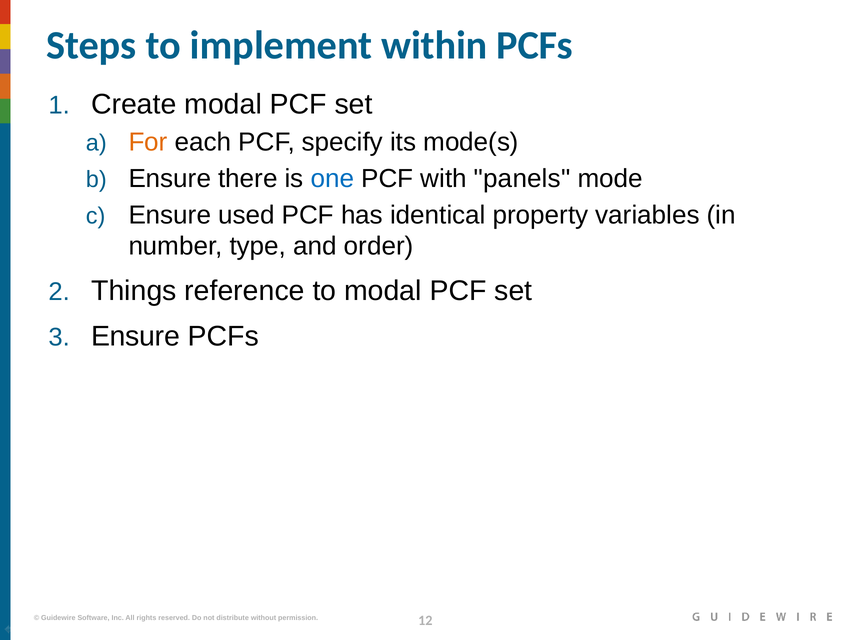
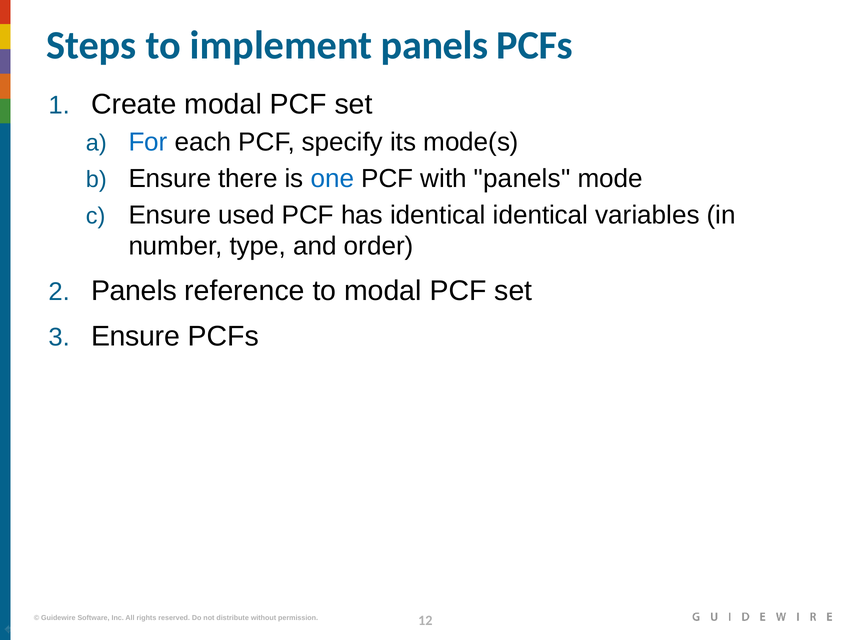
implement within: within -> panels
For colour: orange -> blue
identical property: property -> identical
Things at (134, 291): Things -> Panels
